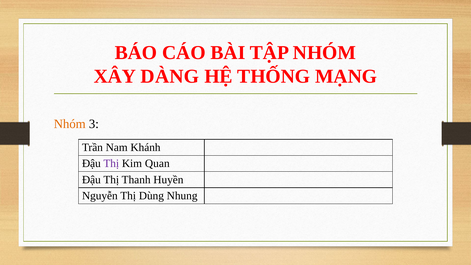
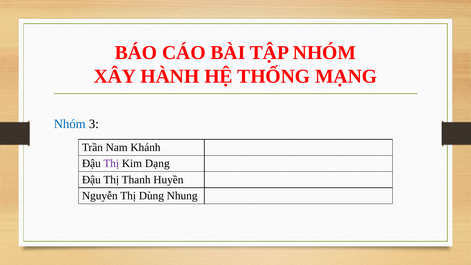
DÀNG: DÀNG -> HÀNH
Nhóm at (70, 124) colour: orange -> blue
Quan: Quan -> Dạng
